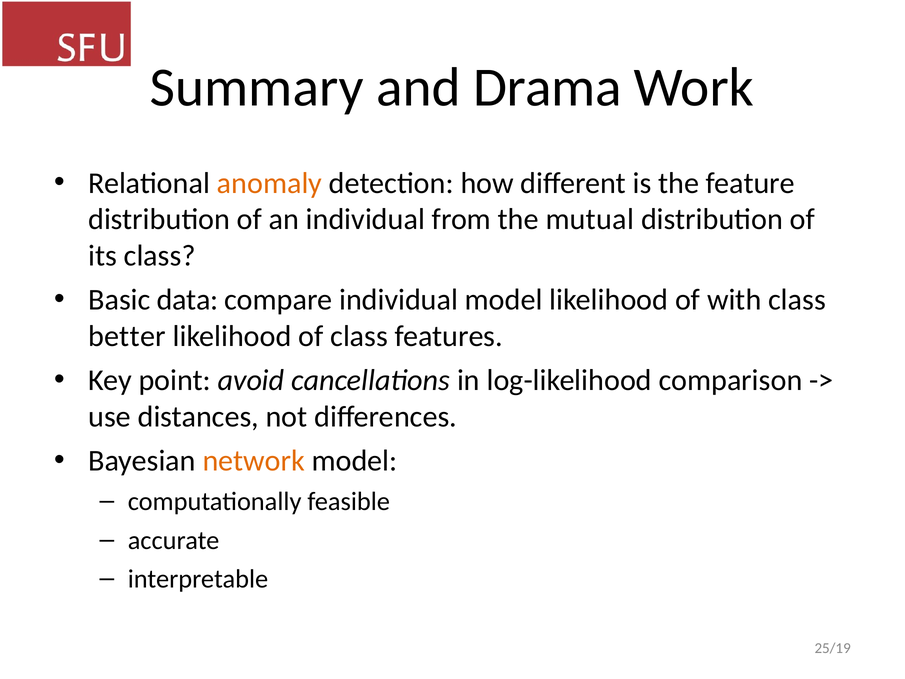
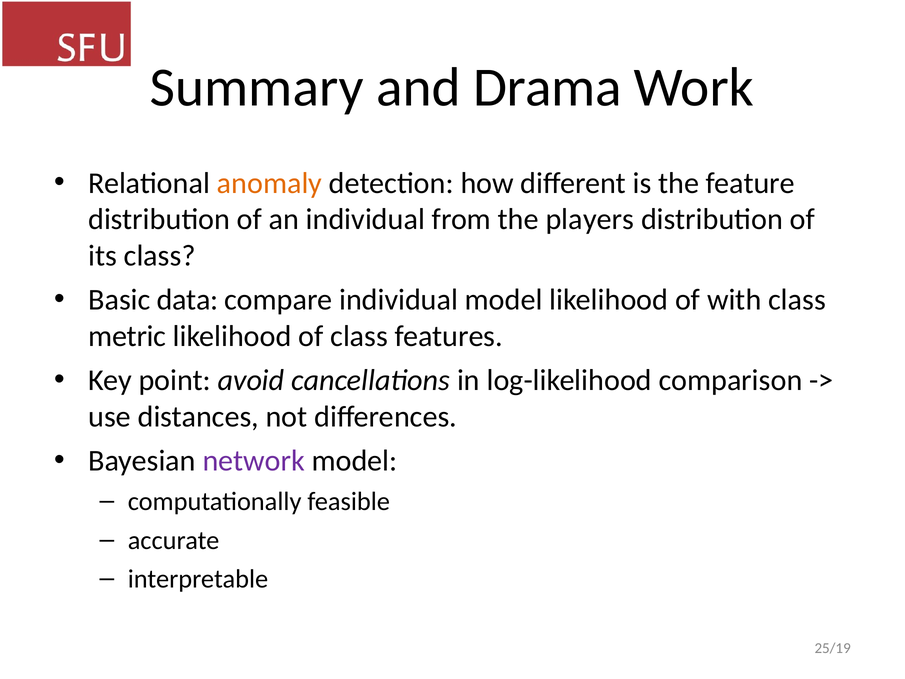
mutual: mutual -> players
better: better -> metric
network colour: orange -> purple
